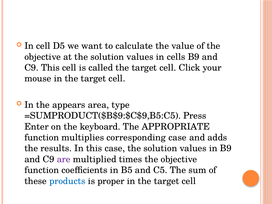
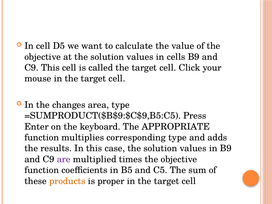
appears: appears -> changes
corresponding case: case -> type
products colour: blue -> orange
